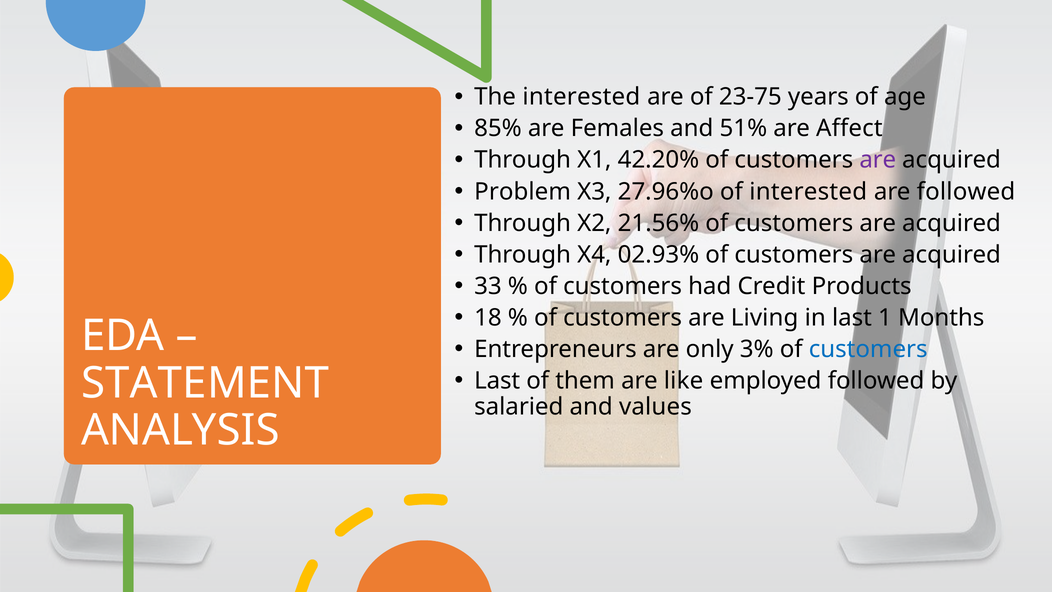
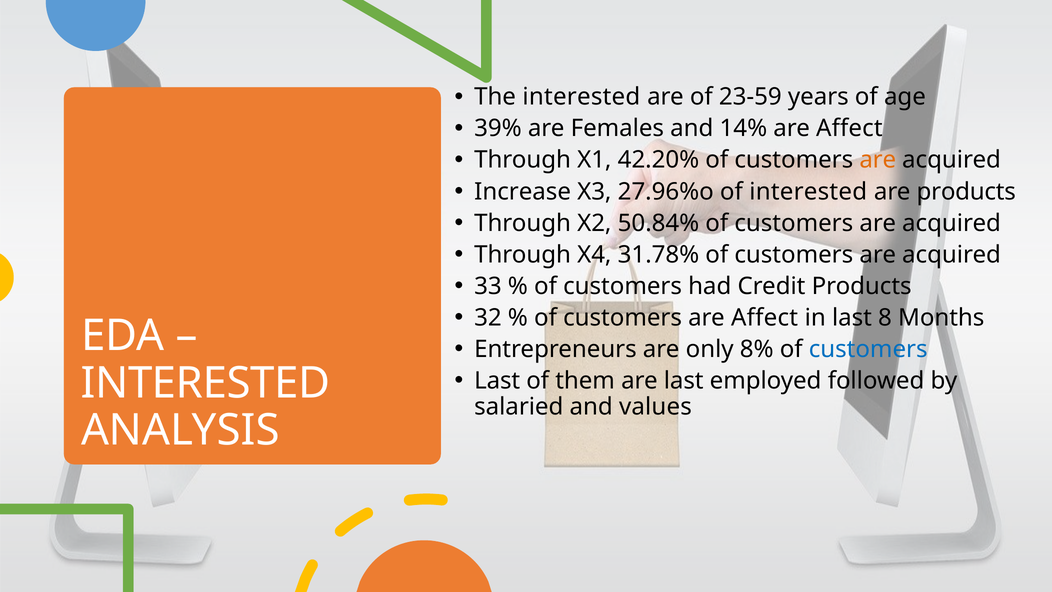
23-75: 23-75 -> 23-59
85%: 85% -> 39%
51%: 51% -> 14%
are at (878, 160) colour: purple -> orange
Problem: Problem -> Increase
are followed: followed -> products
21.56%: 21.56% -> 50.84%
02.93%: 02.93% -> 31.78%
18: 18 -> 32
customers are Living: Living -> Affect
1: 1 -> 8
3%: 3% -> 8%
are like: like -> last
STATEMENT at (205, 383): STATEMENT -> INTERESTED
